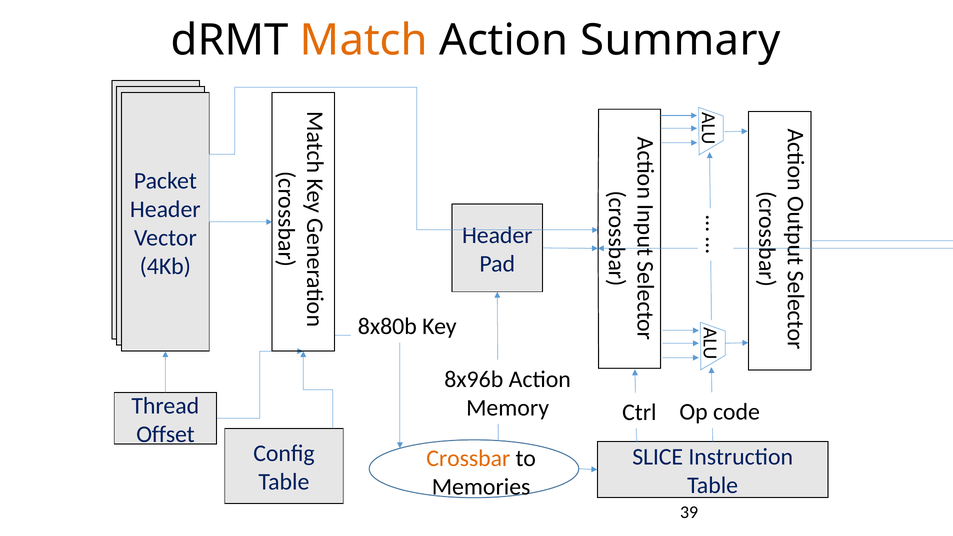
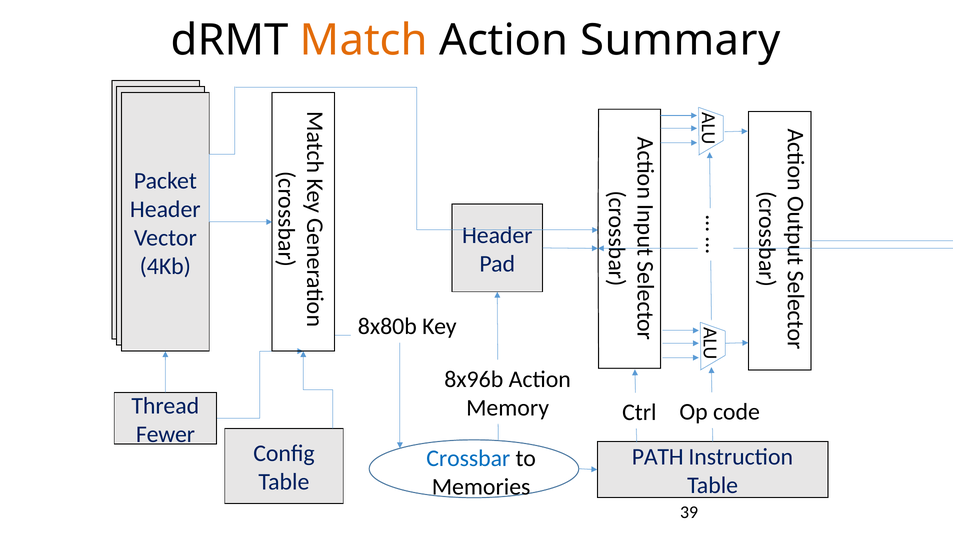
Offset: Offset -> Fewer
SLICE: SLICE -> PATH
Crossbar colour: orange -> blue
